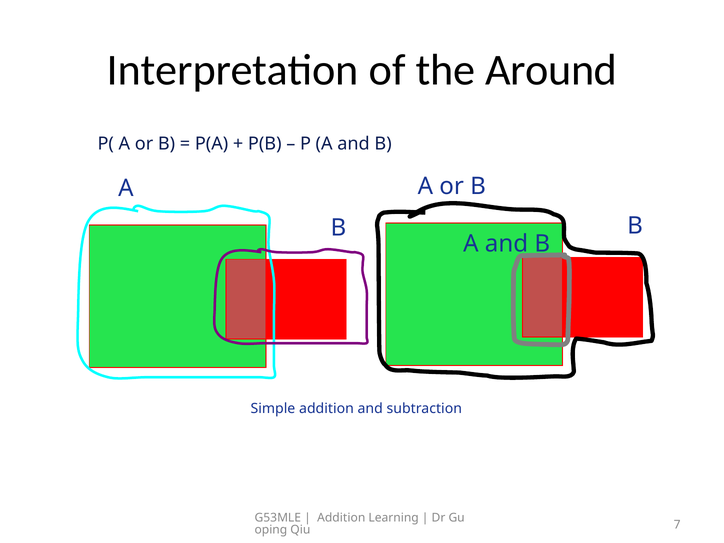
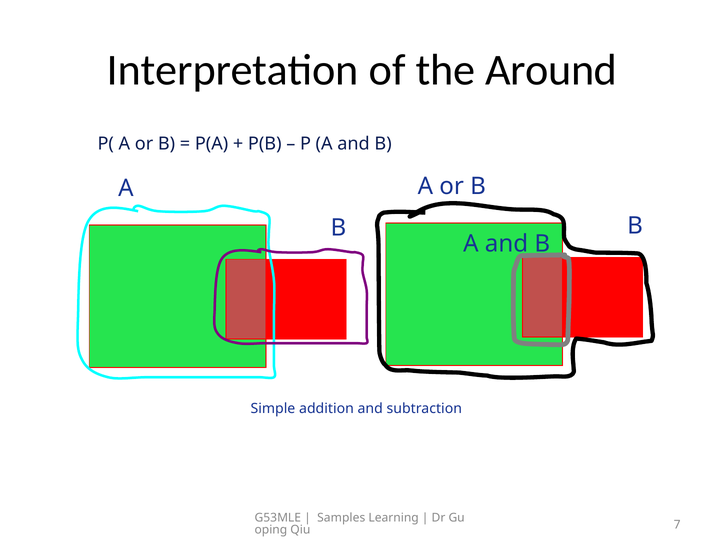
Addition at (341, 518): Addition -> Samples
